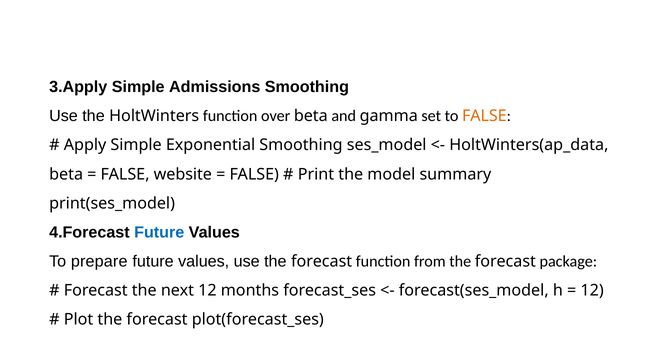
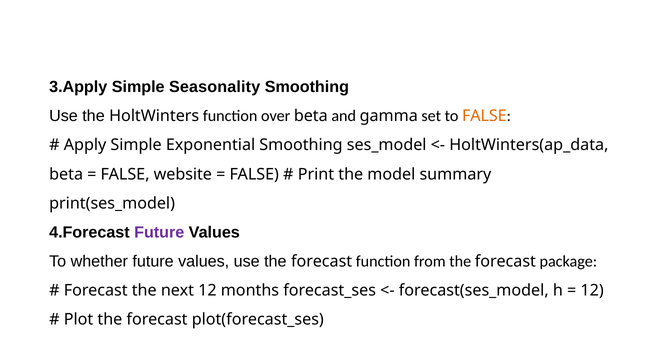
Admissions: Admissions -> Seasonality
Future at (159, 232) colour: blue -> purple
prepare: prepare -> whether
